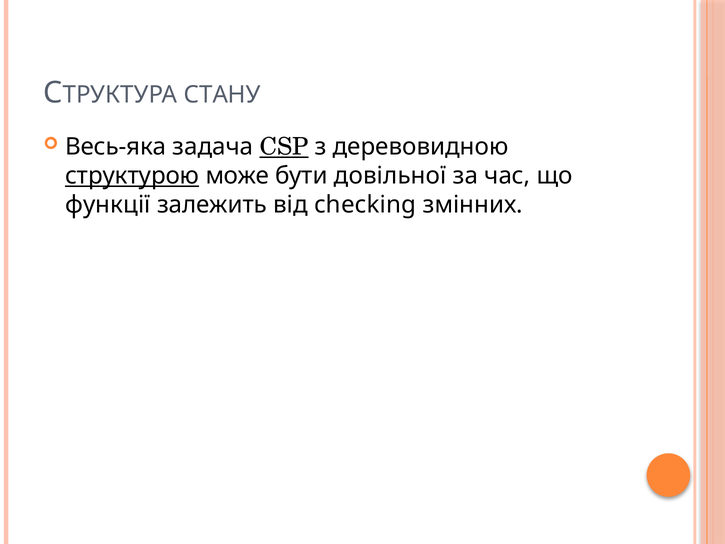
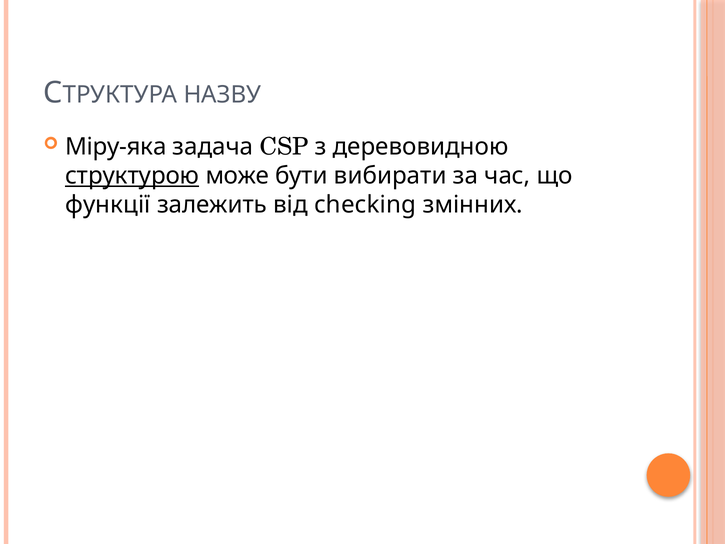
СТАНУ: СТАНУ -> НАЗВУ
Весь-яка: Весь-яка -> Міру-яка
CSP underline: present -> none
довільної: довільної -> вибирати
